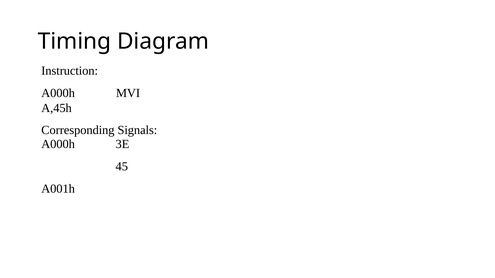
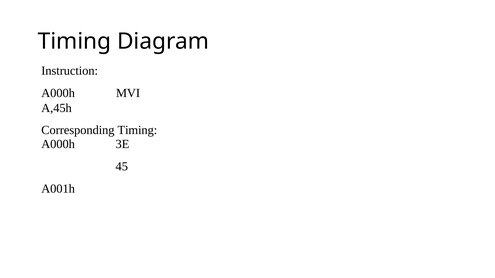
Corresponding Signals: Signals -> Timing
